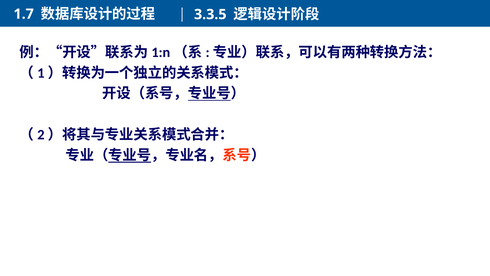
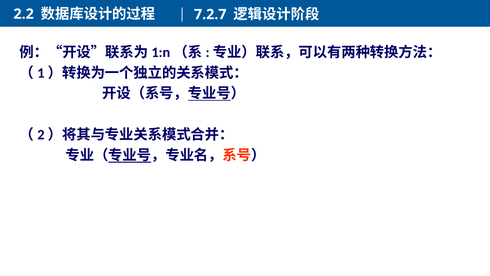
1.7: 1.7 -> 2.2
3.3.5: 3.3.5 -> 7.2.7
